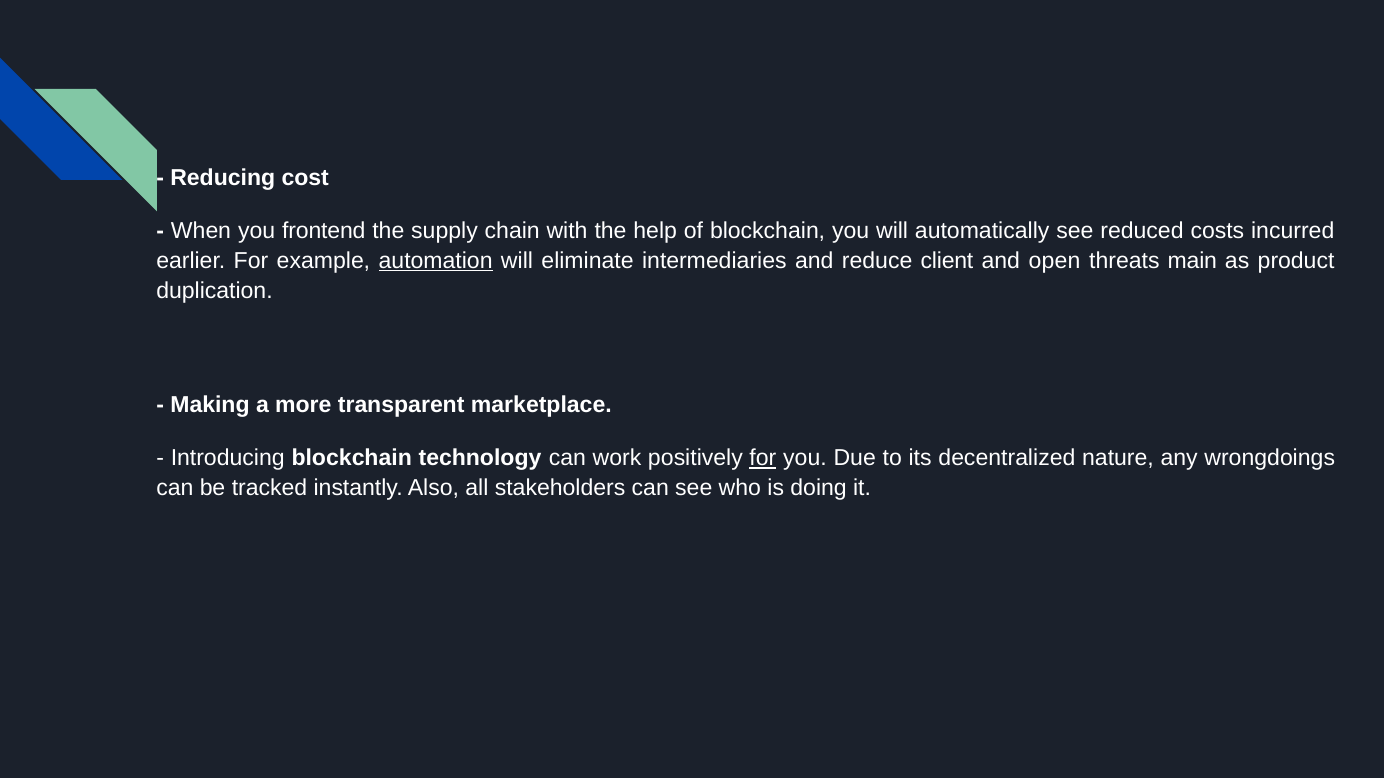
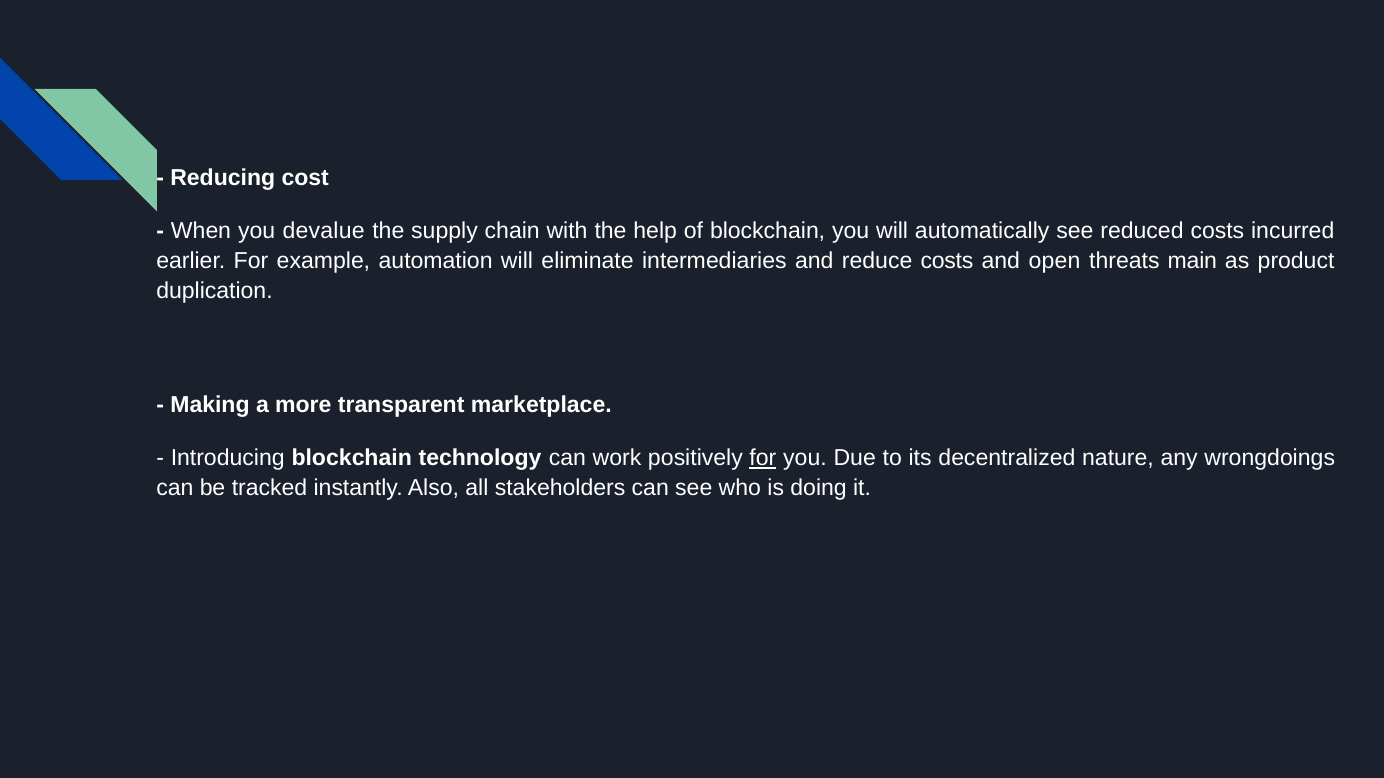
frontend: frontend -> devalue
automation underline: present -> none
reduce client: client -> costs
